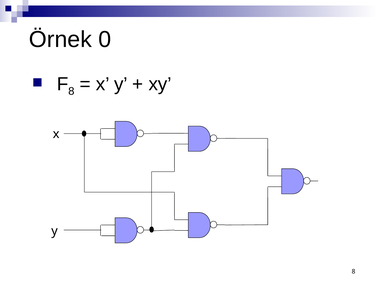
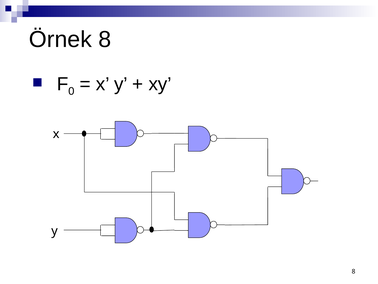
Örnek 0: 0 -> 8
8 at (71, 91): 8 -> 0
